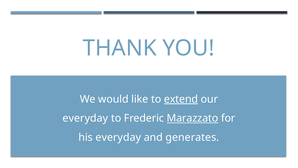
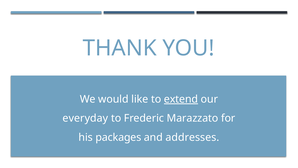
Marazzato underline: present -> none
his everyday: everyday -> packages
generates: generates -> addresses
